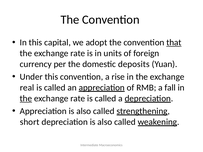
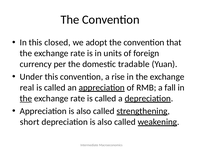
capital: capital -> closed
that underline: present -> none
deposits: deposits -> tradable
